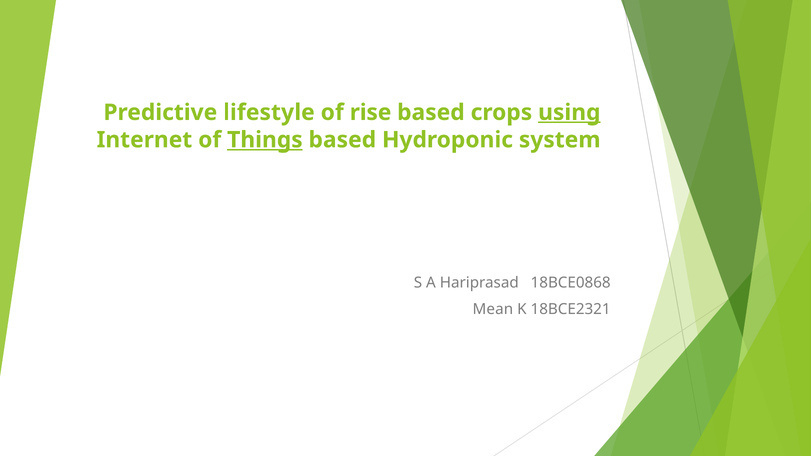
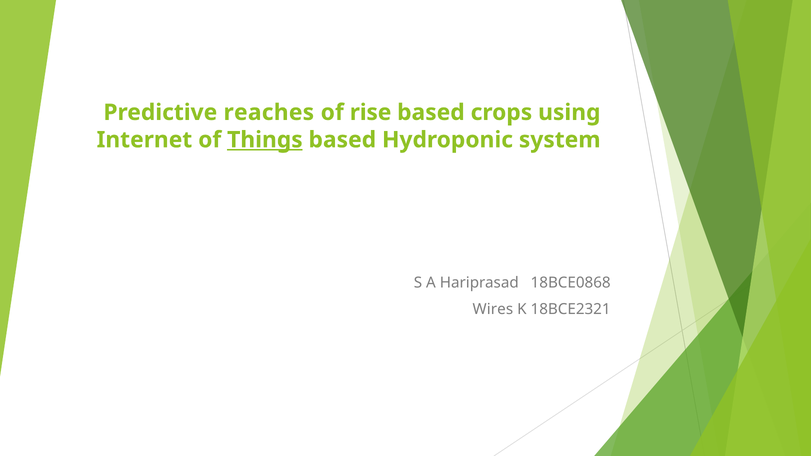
lifestyle: lifestyle -> reaches
using underline: present -> none
Mean: Mean -> Wires
